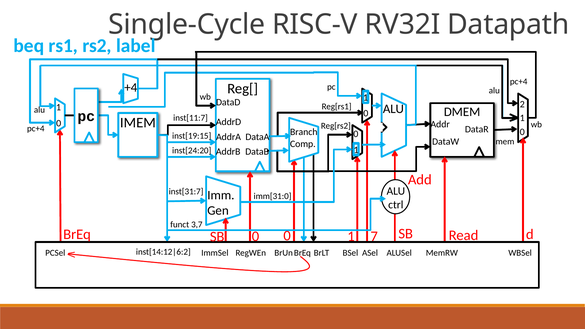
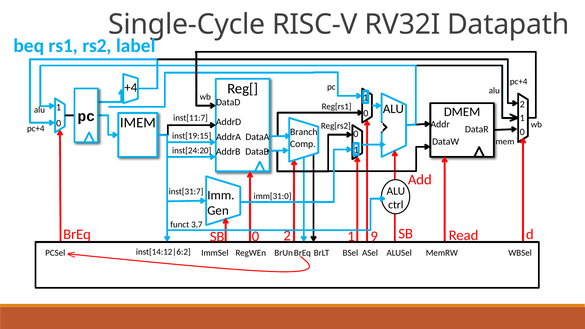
SB 0 0: 0 -> 2
7: 7 -> 9
